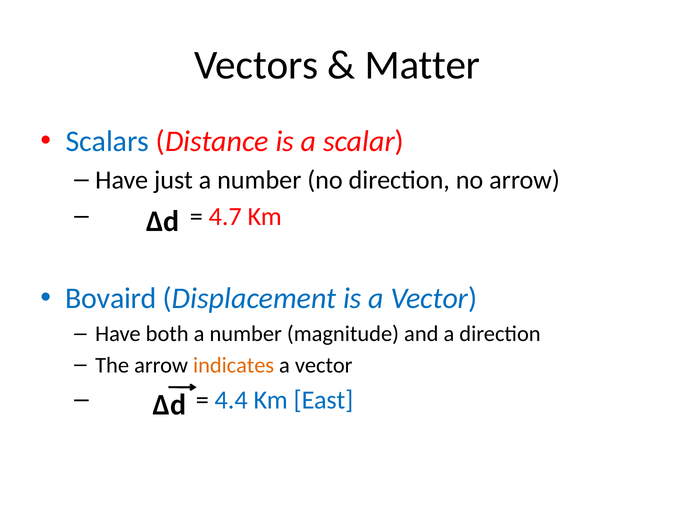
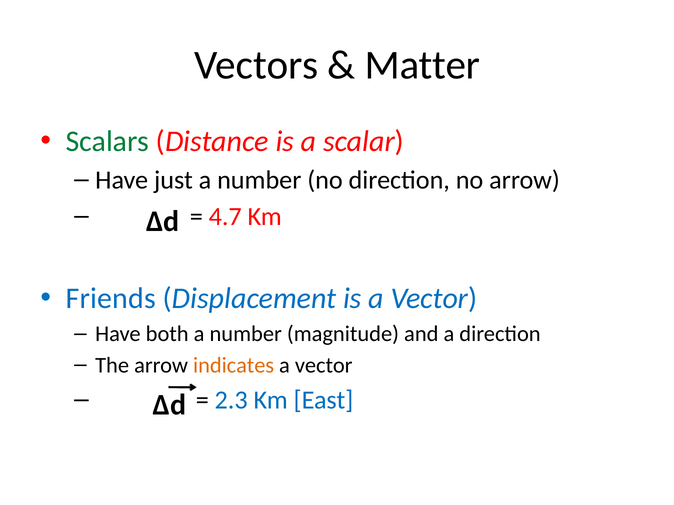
Scalars colour: blue -> green
Bovaird: Bovaird -> Friends
4.4: 4.4 -> 2.3
